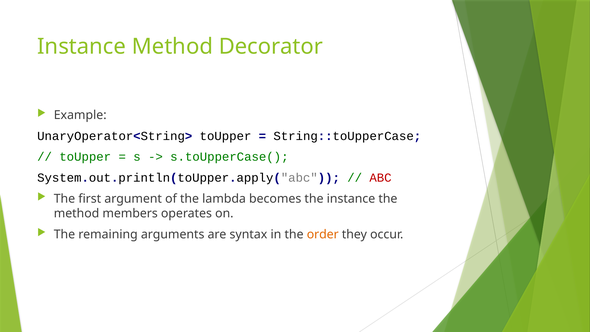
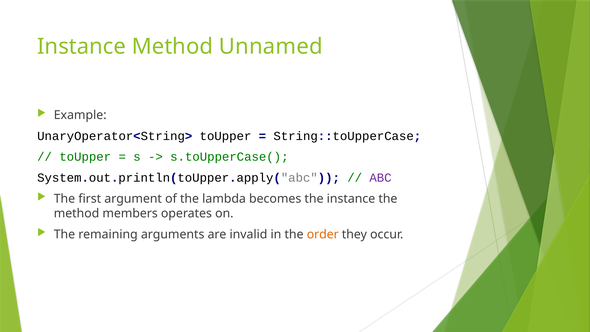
Decorator: Decorator -> Unnamed
ABC colour: red -> purple
syntax: syntax -> invalid
